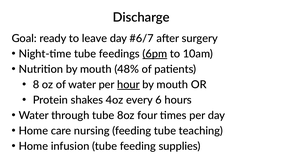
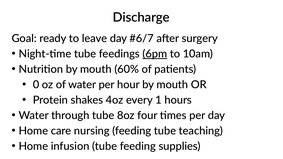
48%: 48% -> 60%
8: 8 -> 0
hour underline: present -> none
6: 6 -> 1
